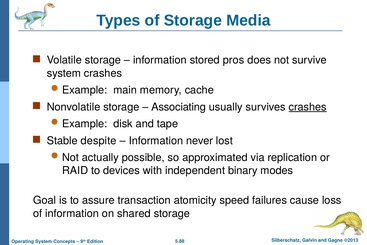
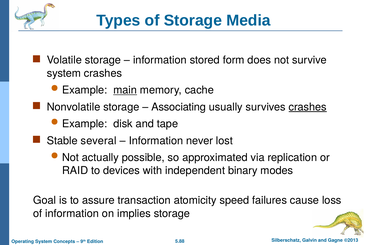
pros: pros -> form
main underline: none -> present
despite: despite -> several
shared: shared -> implies
